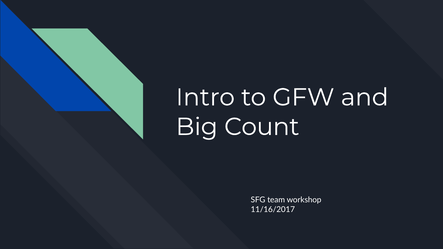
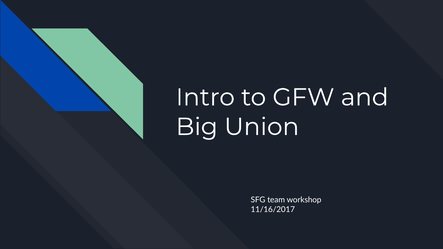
Count: Count -> Union
